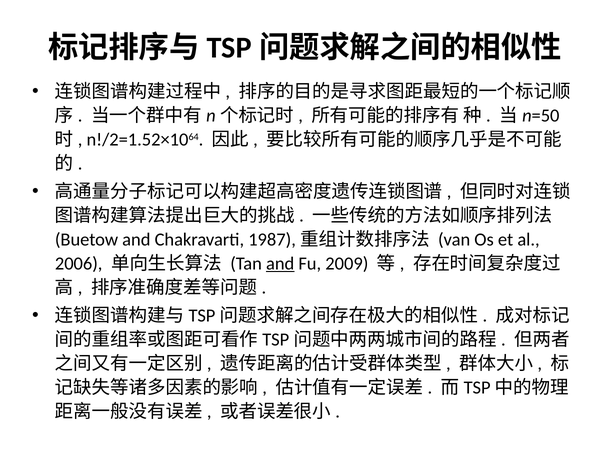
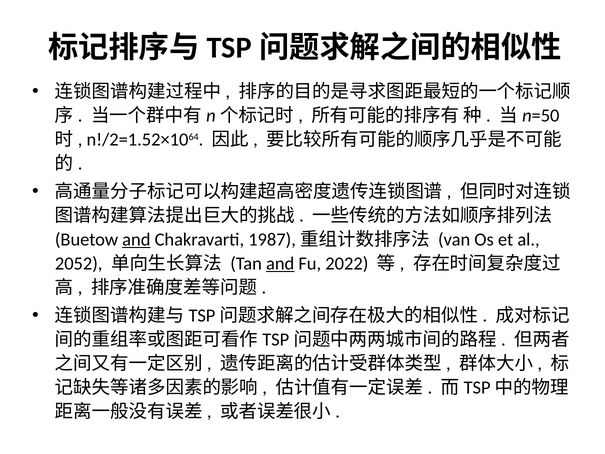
and at (136, 239) underline: none -> present
2006: 2006 -> 2052
2009: 2009 -> 2022
